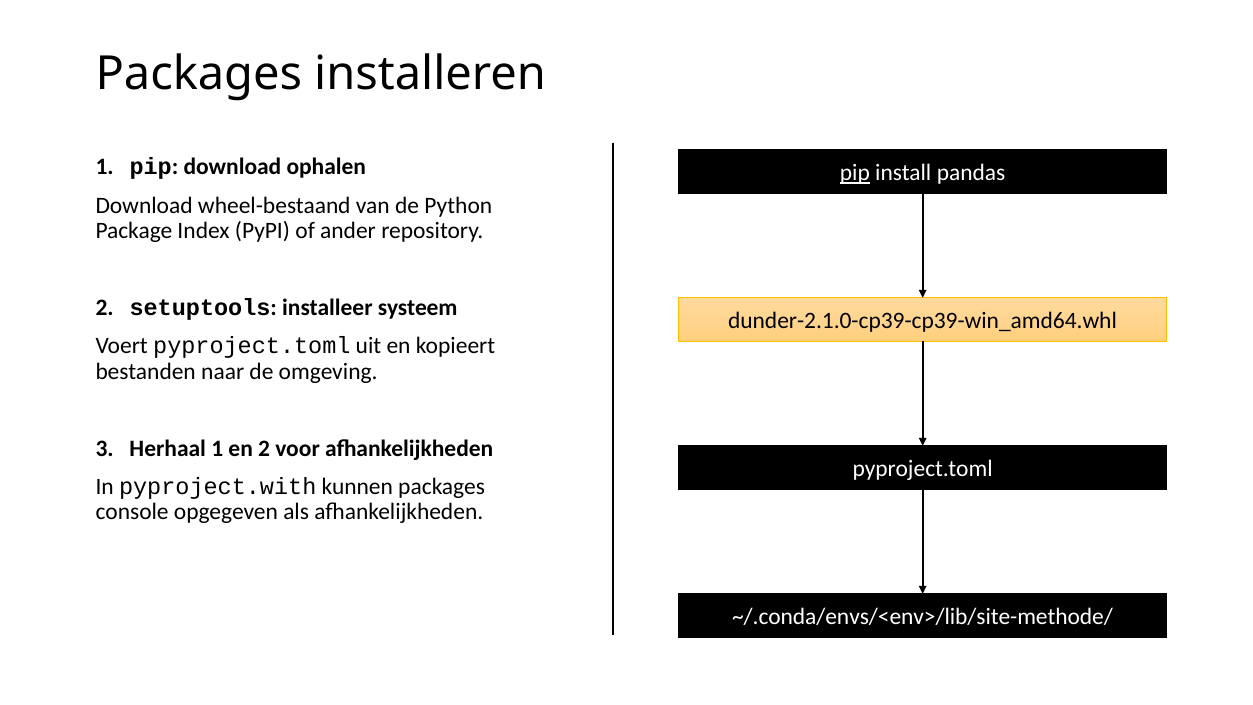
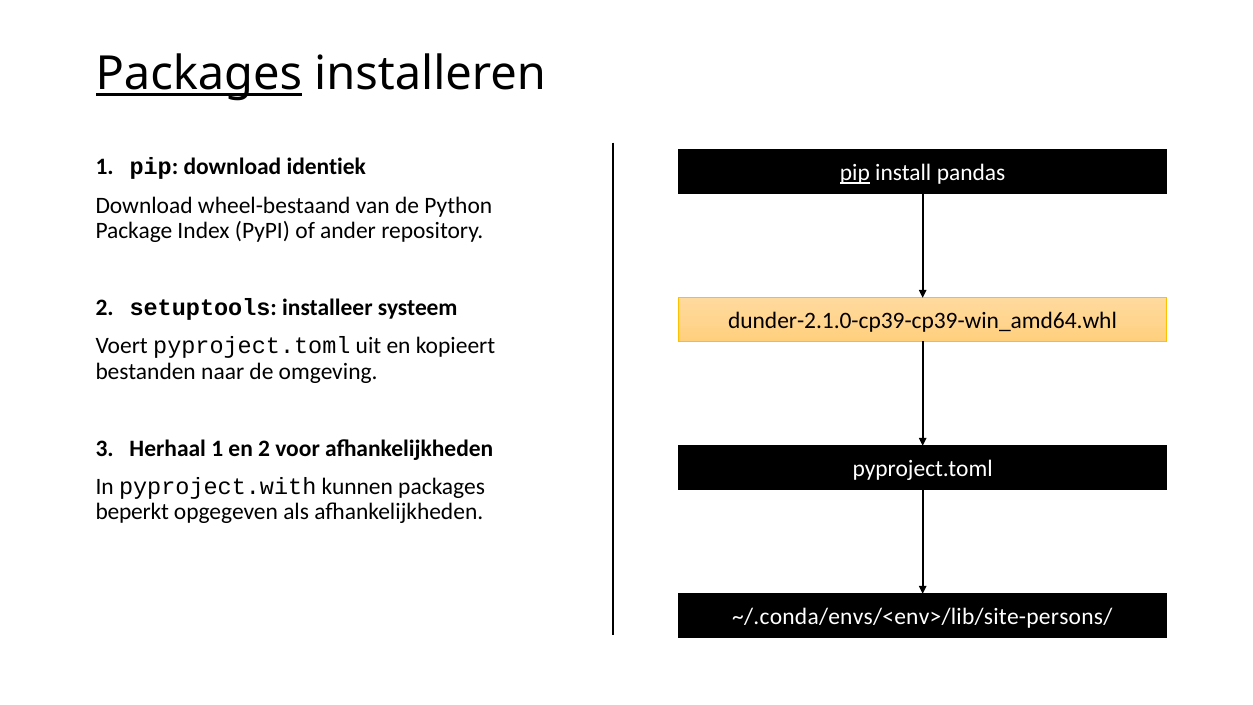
Packages at (199, 74) underline: none -> present
ophalen: ophalen -> identiek
console: console -> beperkt
~/.conda/envs/<env>/lib/site-methode/: ~/.conda/envs/<env>/lib/site-methode/ -> ~/.conda/envs/<env>/lib/site-persons/
